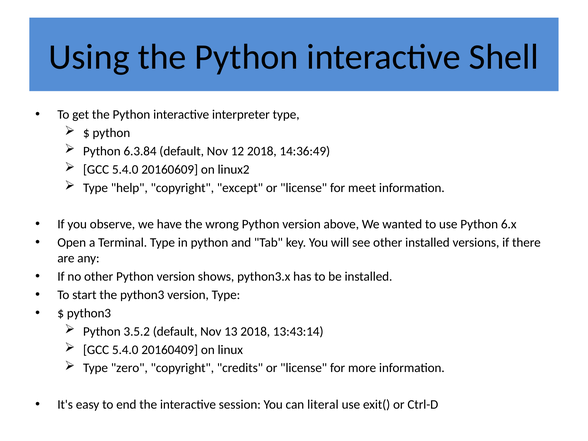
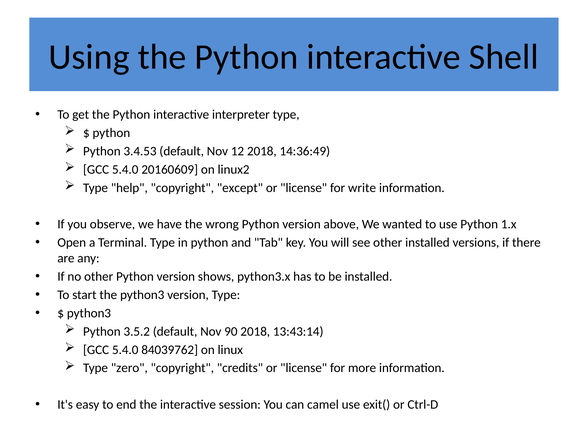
6.3.84: 6.3.84 -> 3.4.53
meet: meet -> write
6.x: 6.x -> 1.x
13: 13 -> 90
20160409: 20160409 -> 84039762
literal: literal -> camel
